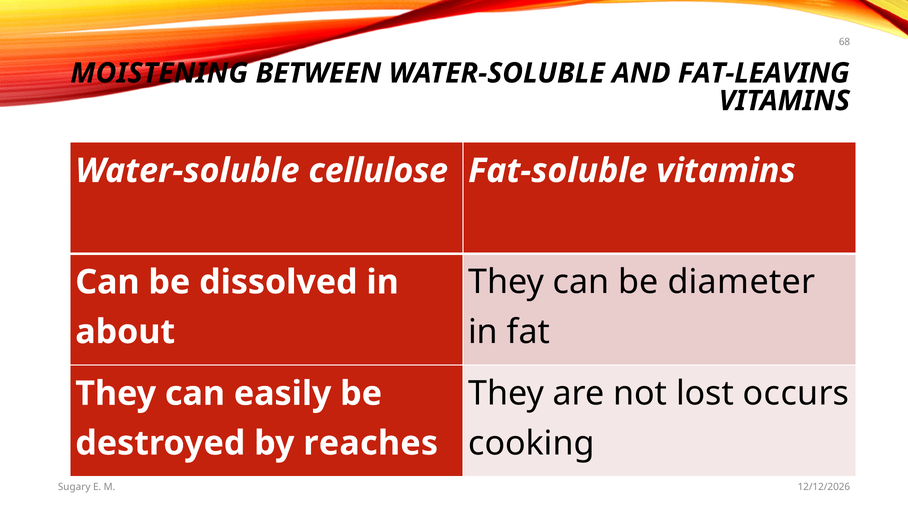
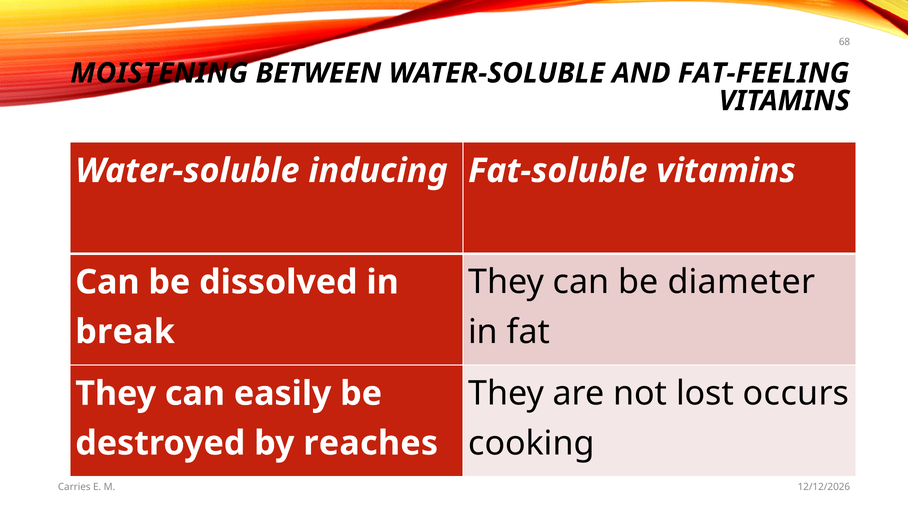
FAT-LEAVING: FAT-LEAVING -> FAT-FEELING
cellulose: cellulose -> inducing
about: about -> break
Sugary: Sugary -> Carries
